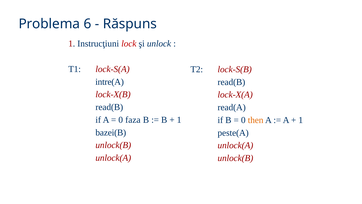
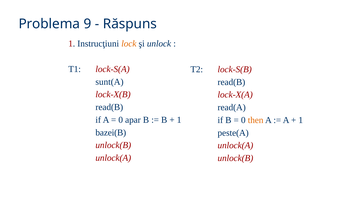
6: 6 -> 9
lock colour: red -> orange
intre(A: intre(A -> sunt(A
faza: faza -> apar
